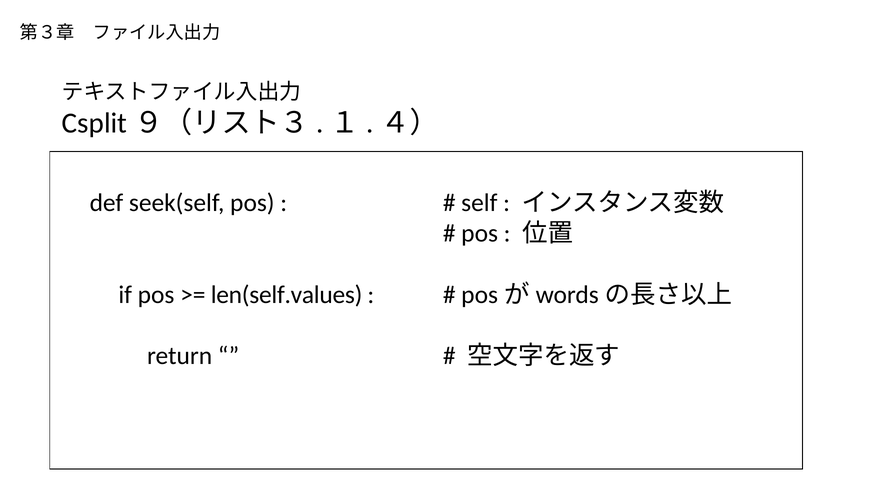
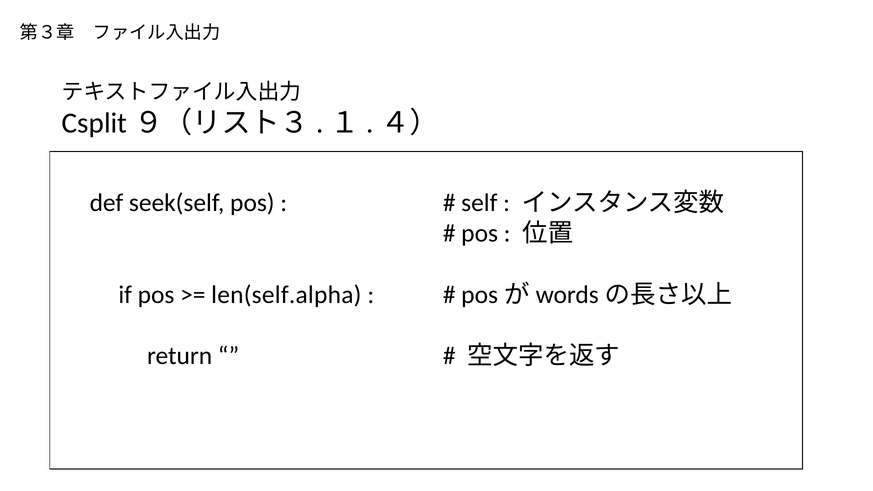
len(self.values: len(self.values -> len(self.alpha
